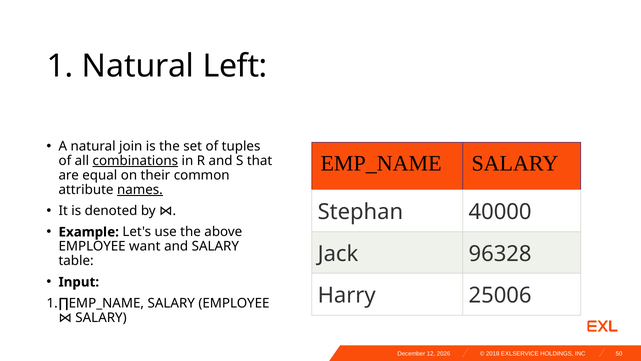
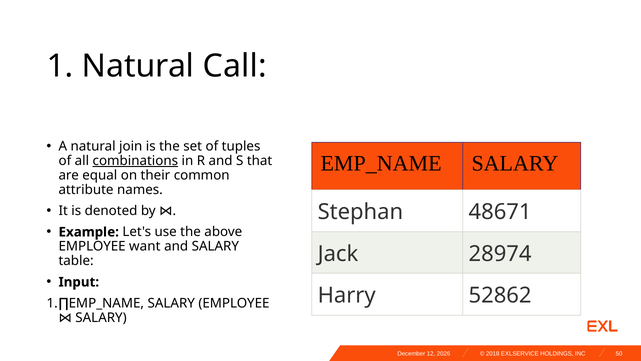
Left: Left -> Call
names underline: present -> none
40000: 40000 -> 48671
96328: 96328 -> 28974
25006: 25006 -> 52862
